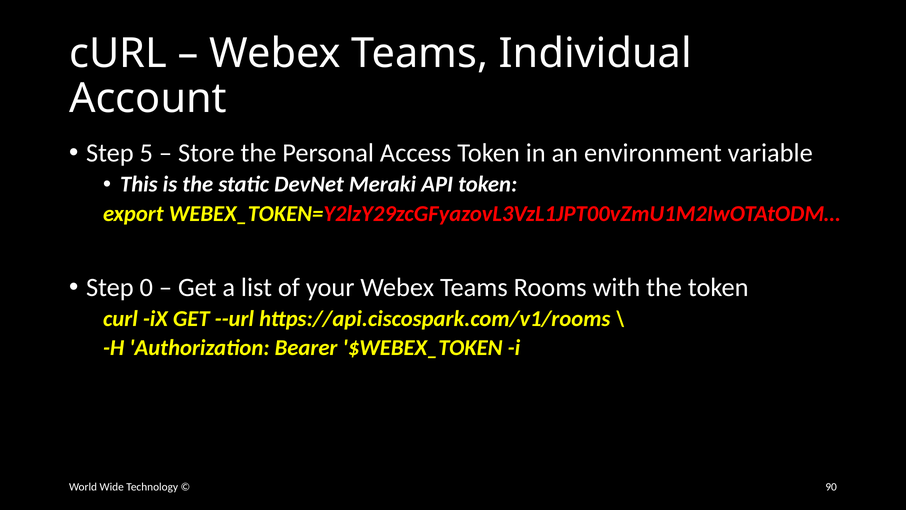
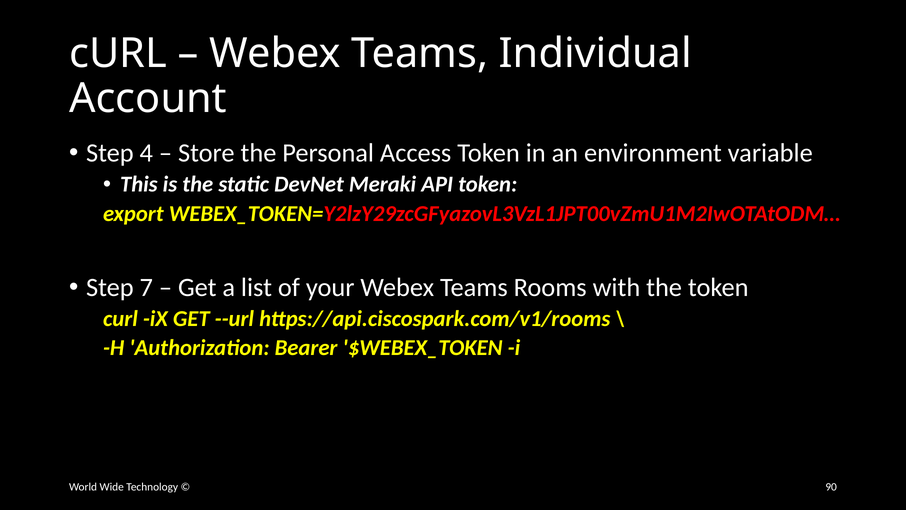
5: 5 -> 4
0: 0 -> 7
